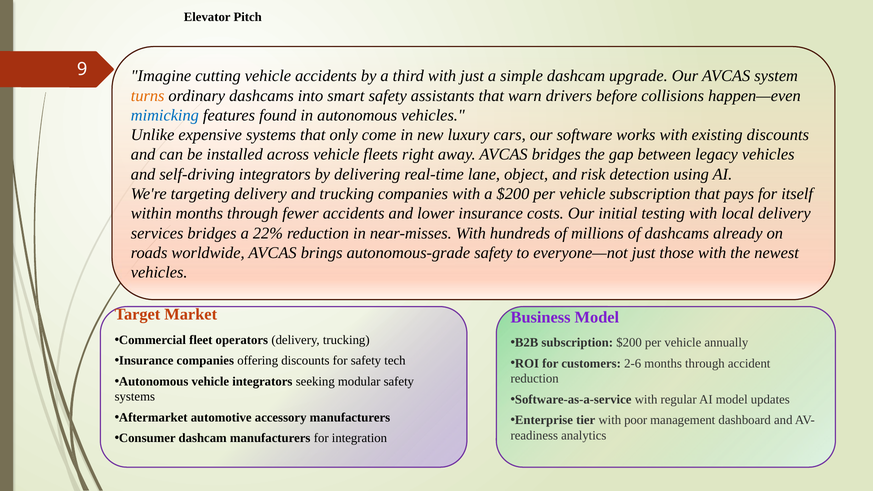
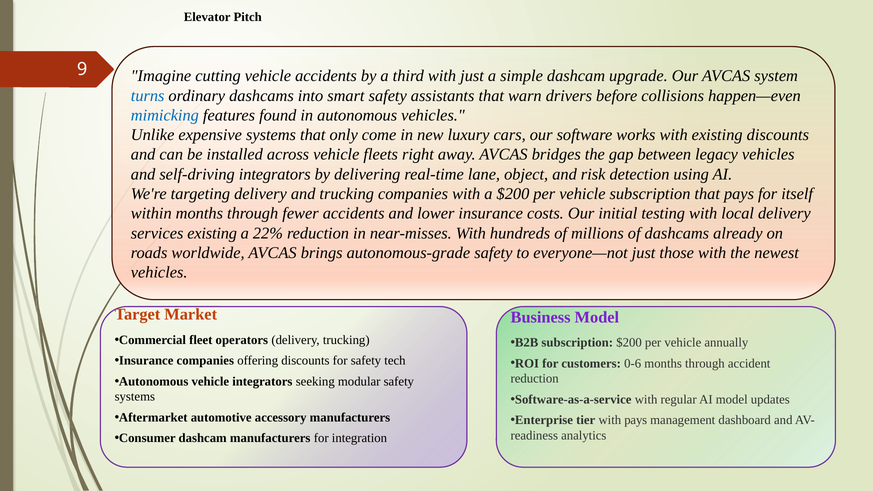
turns colour: orange -> blue
services bridges: bridges -> existing
2-6: 2-6 -> 0-6
with poor: poor -> pays
